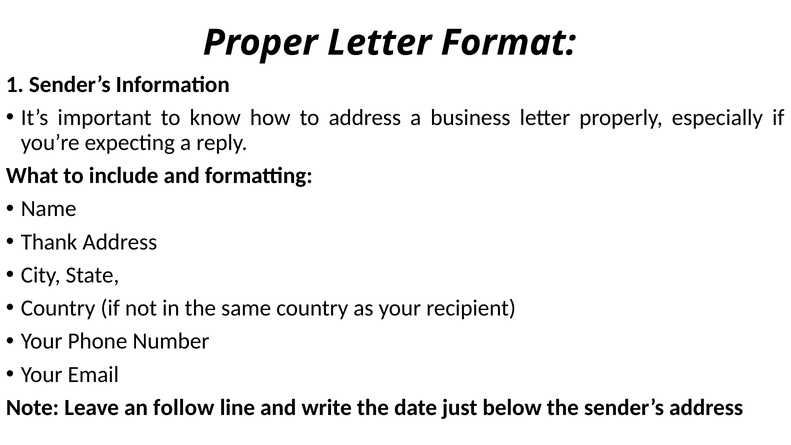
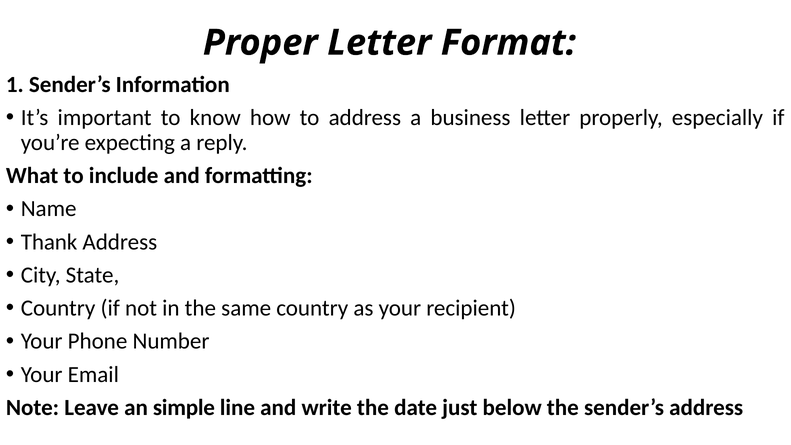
follow: follow -> simple
